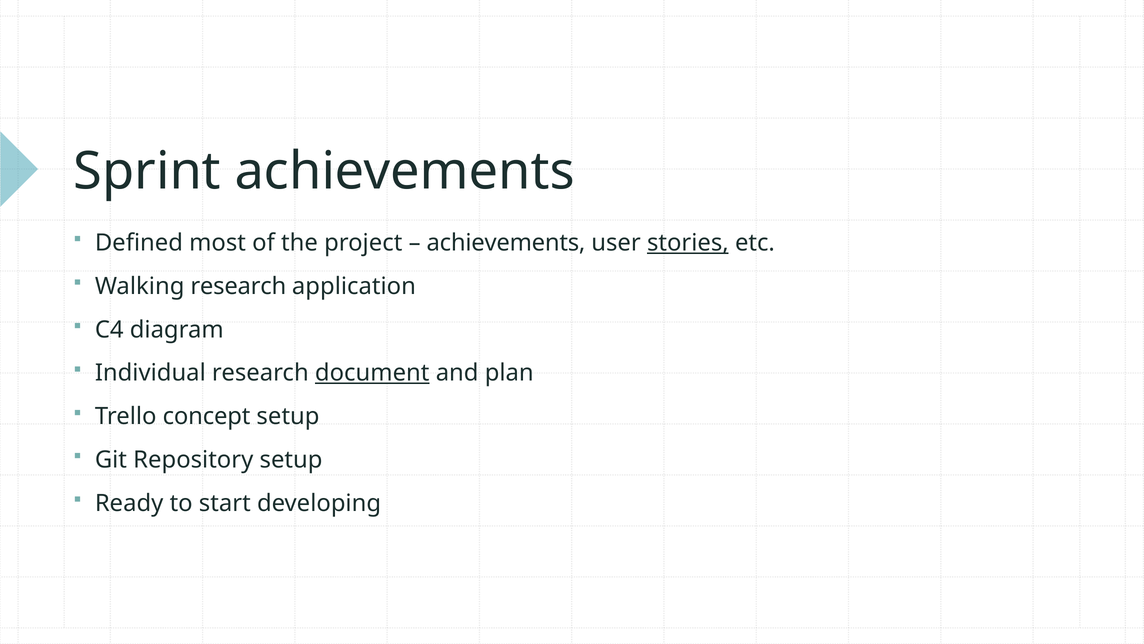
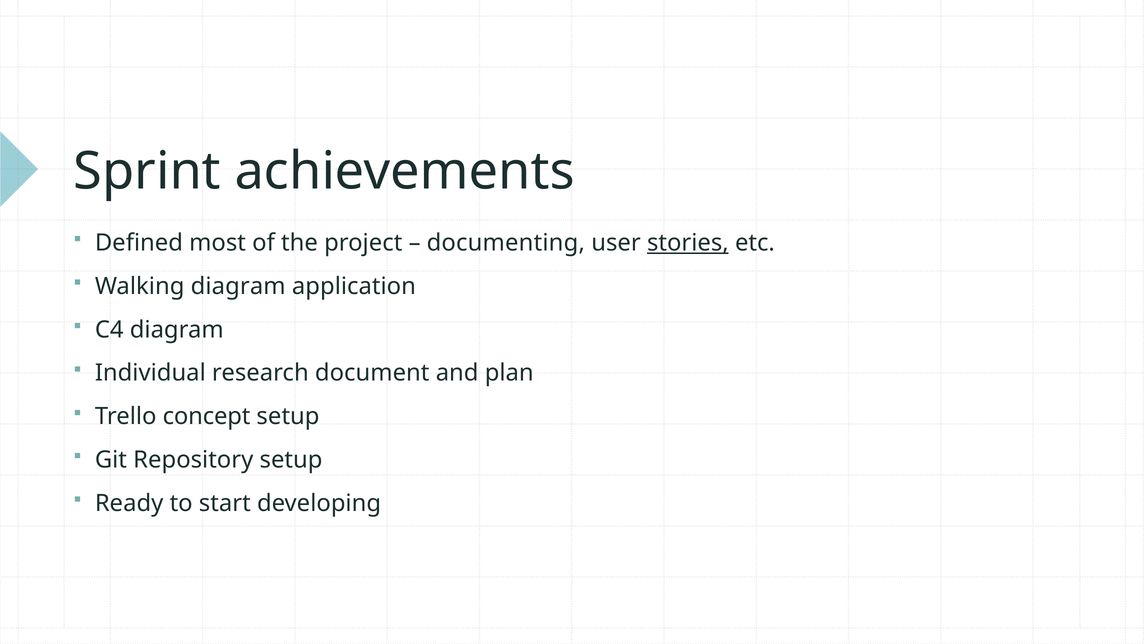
achievements at (506, 243): achievements -> documenting
Walking research: research -> diagram
document underline: present -> none
